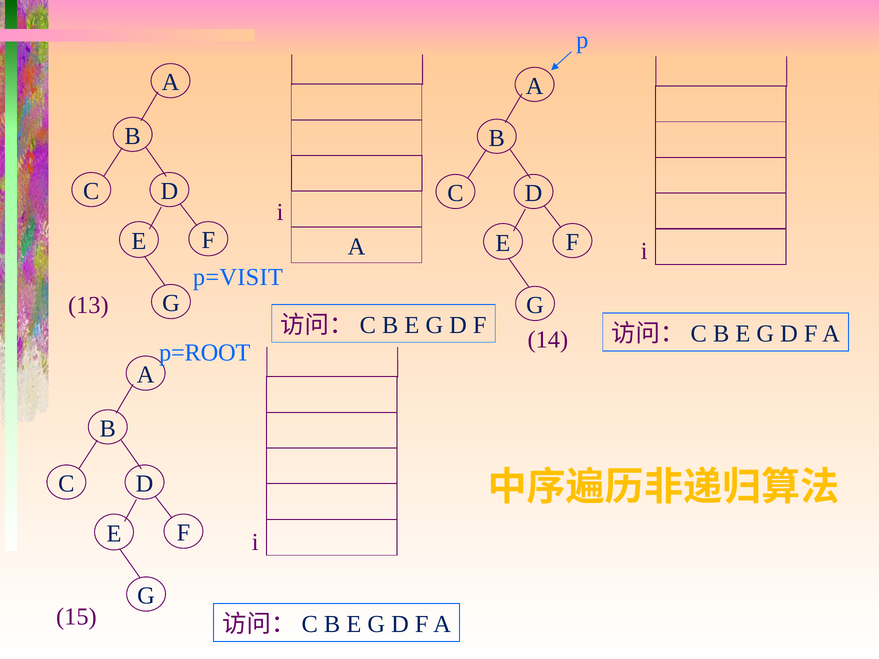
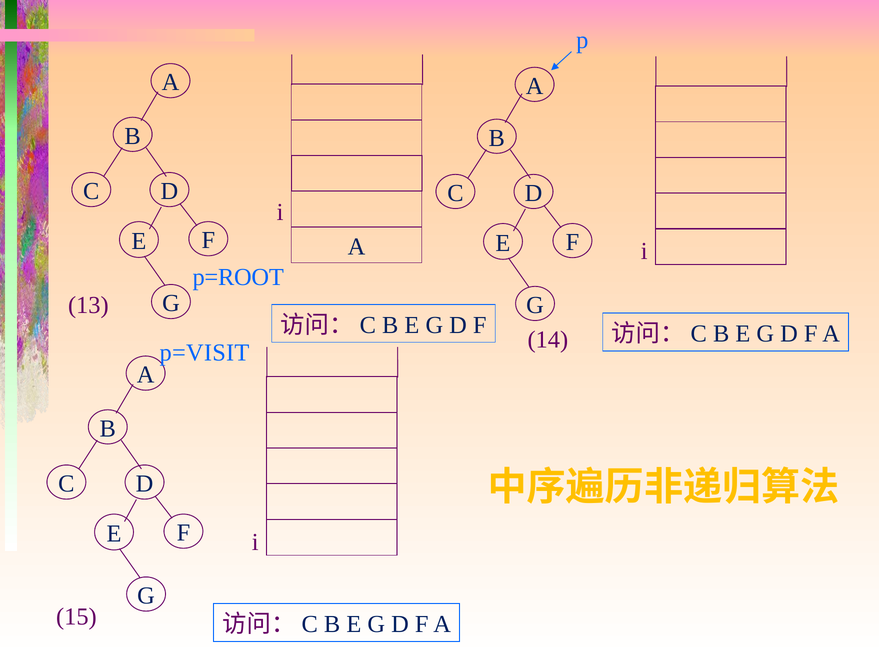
p=VISIT: p=VISIT -> p=ROOT
p=ROOT: p=ROOT -> p=VISIT
